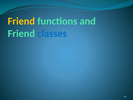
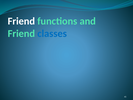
Friend at (21, 21) colour: yellow -> white
